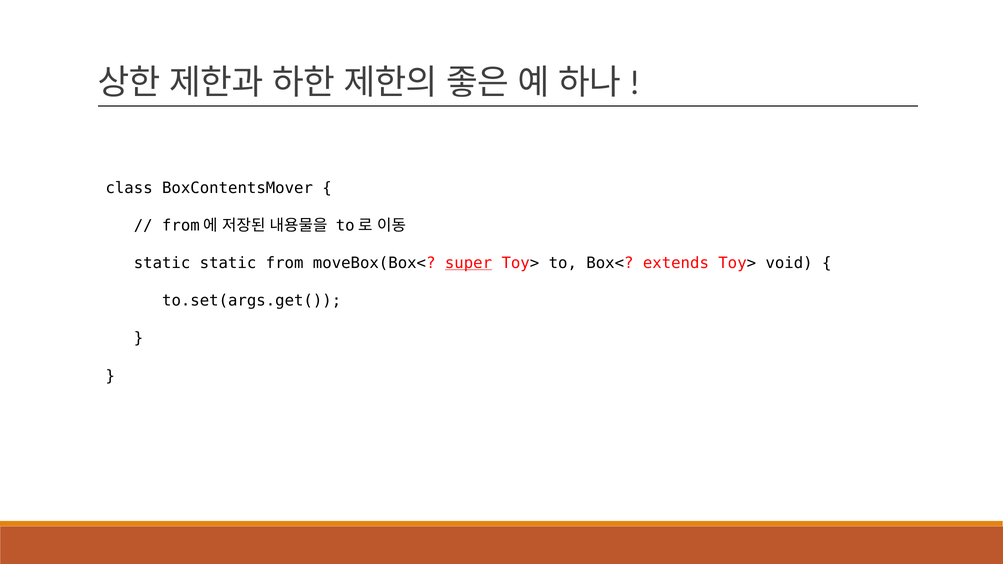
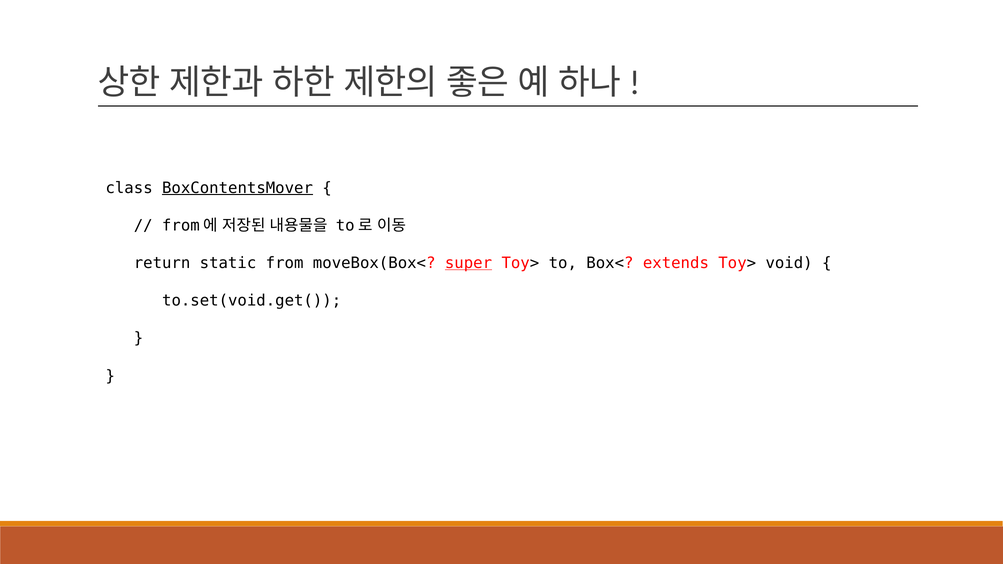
BoxContentsMover underline: none -> present
static at (162, 263): static -> return
to.set(args.get(: to.set(args.get( -> to.set(void.get(
